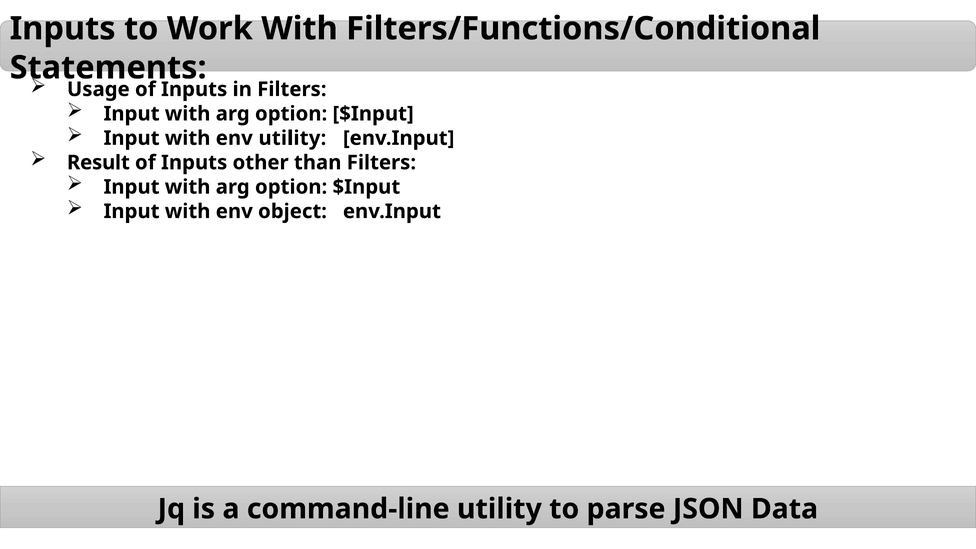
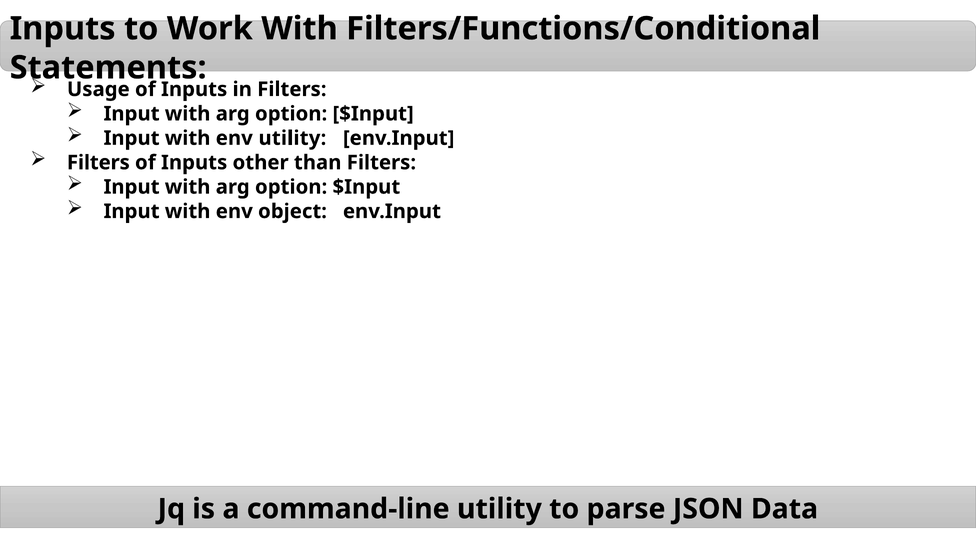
Result at (98, 163): Result -> Filters
